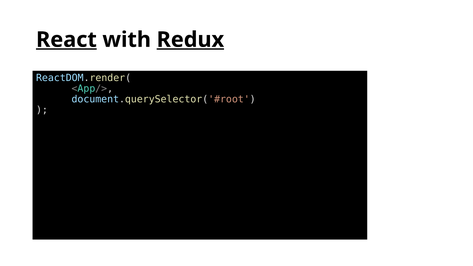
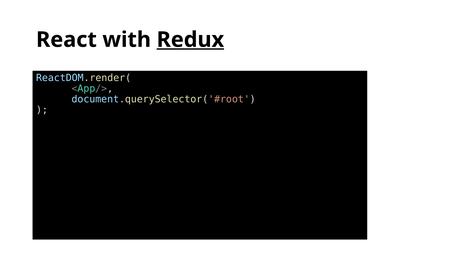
React underline: present -> none
